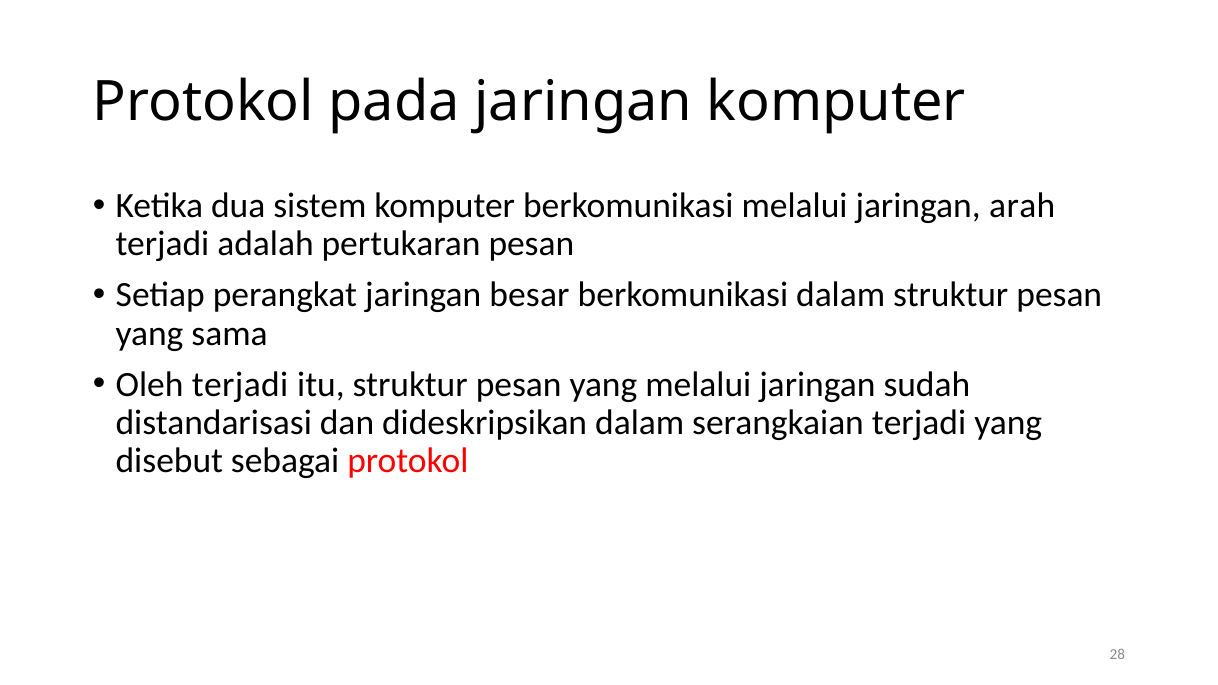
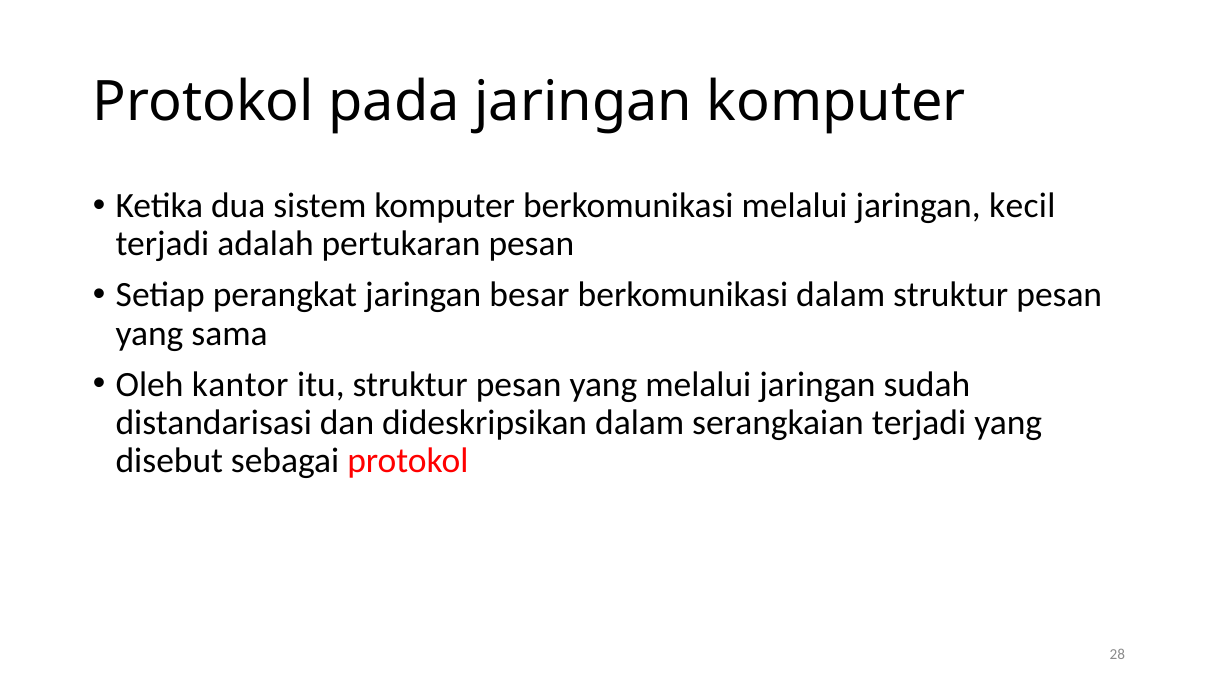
arah: arah -> kecil
Oleh terjadi: terjadi -> kantor
